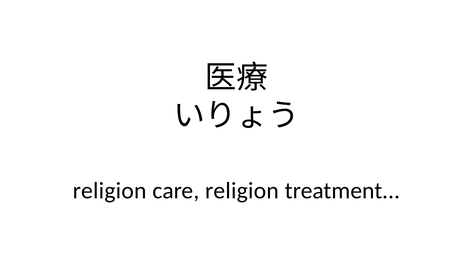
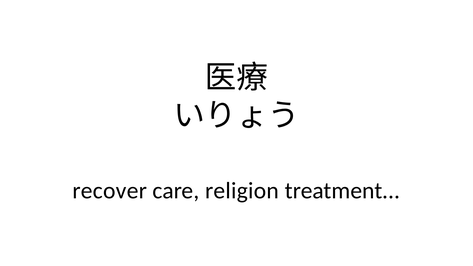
religion at (110, 191): religion -> recover
